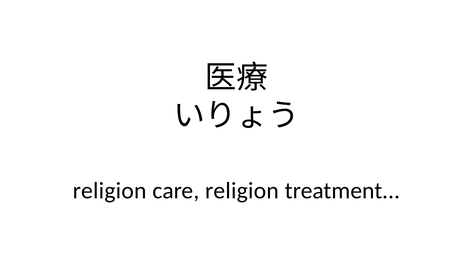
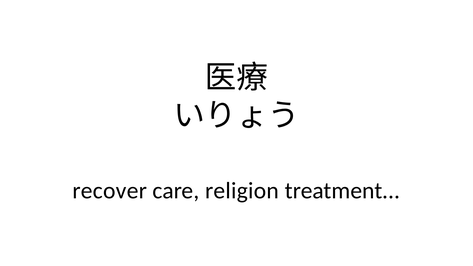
religion at (110, 191): religion -> recover
